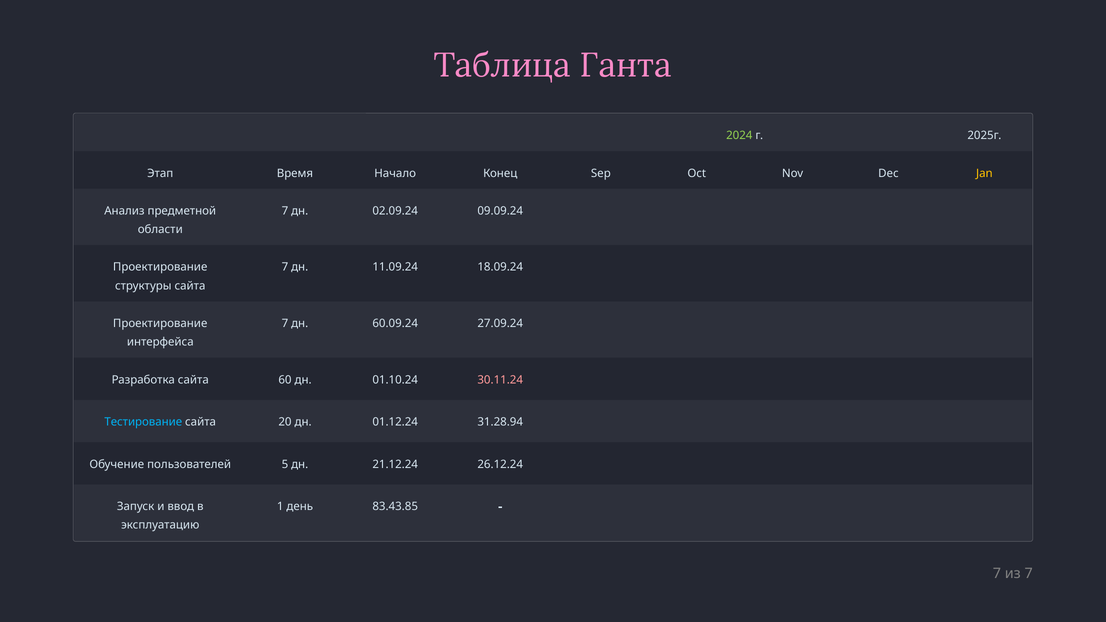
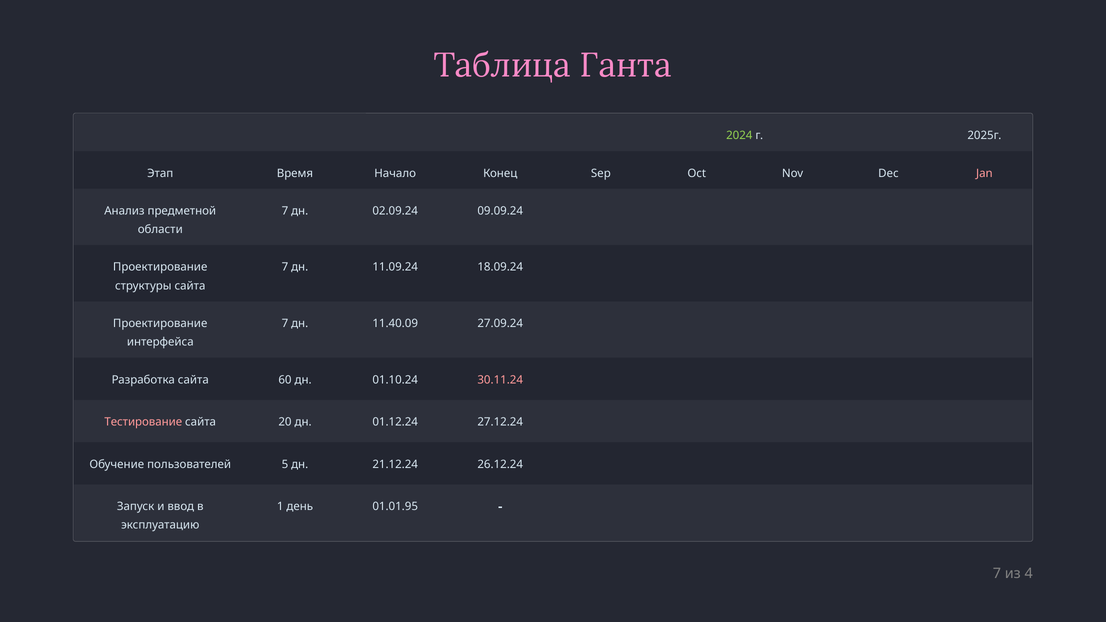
Jan colour: yellow -> pink
60.09.24: 60.09.24 -> 11.40.09
Тестирование colour: light blue -> pink
31.28.94: 31.28.94 -> 27.12.24
83.43.85: 83.43.85 -> 01.01.95
из 7: 7 -> 4
